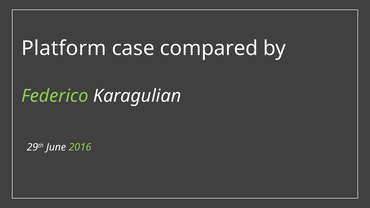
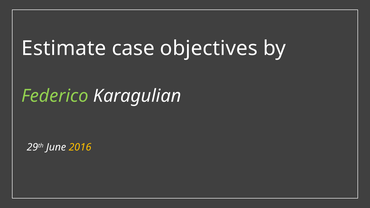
Platform: Platform -> Estimate
compared: compared -> objectives
2016 colour: light green -> yellow
